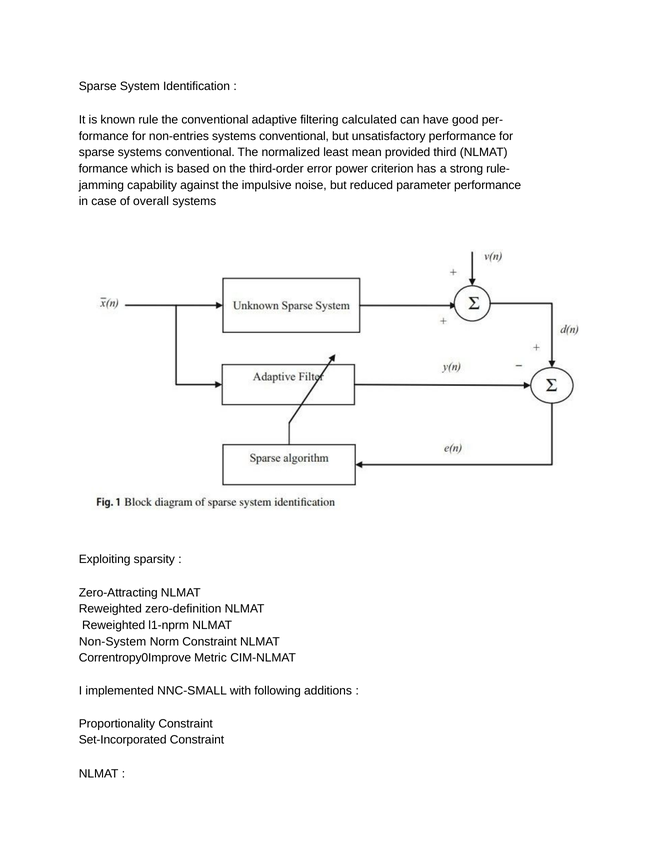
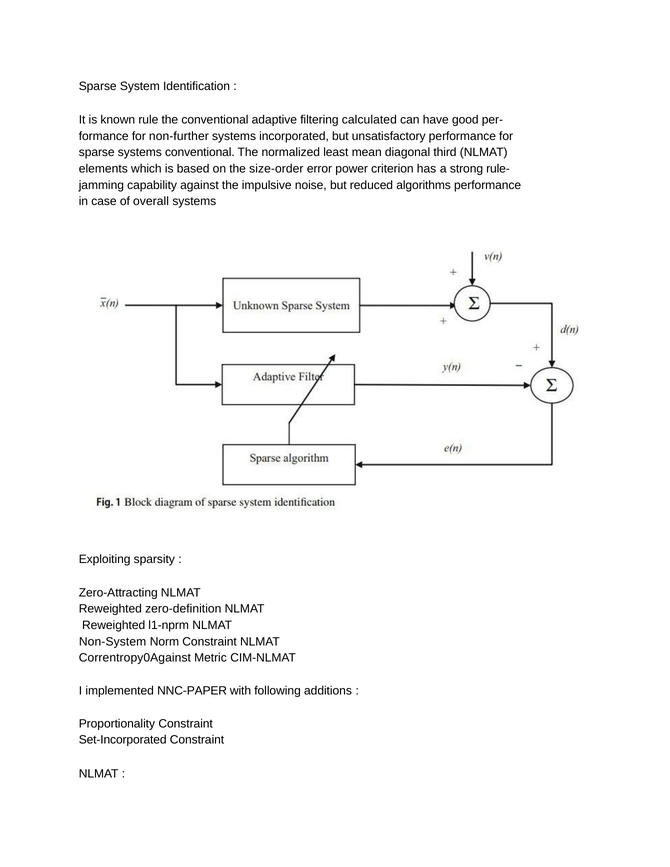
non-entries: non-entries -> non-further
conventional at (294, 136): conventional -> incorporated
provided: provided -> diagonal
formance at (103, 169): formance -> elements
third-order: third-order -> size-order
parameter: parameter -> algorithms
Correntropy0Improve: Correntropy0Improve -> Correntropy0Against
NNC-SMALL: NNC-SMALL -> NNC-PAPER
